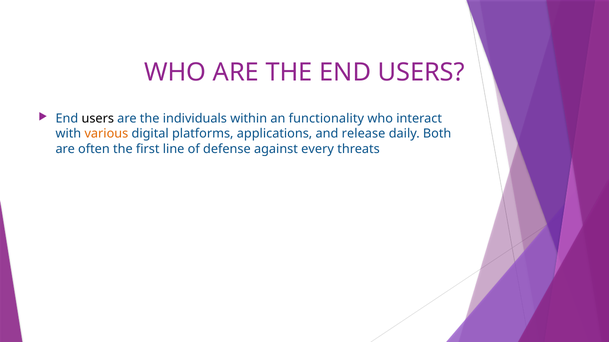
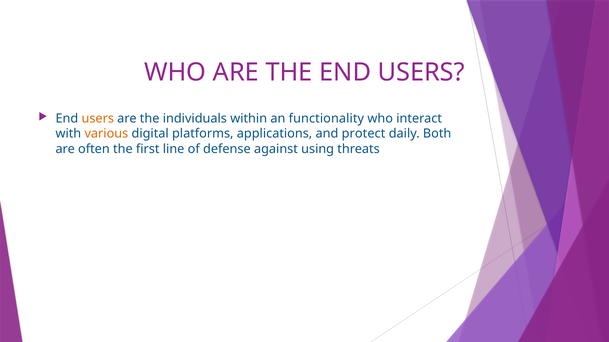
users at (98, 119) colour: black -> orange
release: release -> protect
every: every -> using
